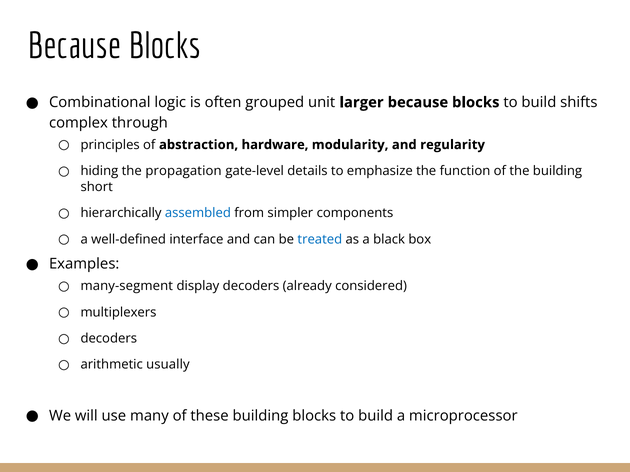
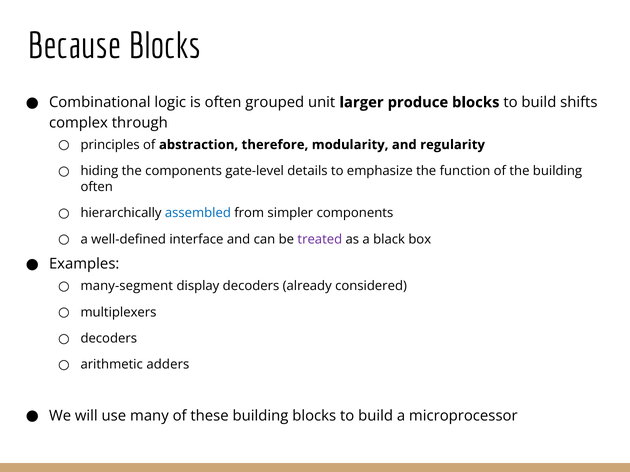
larger because: because -> produce
hardware: hardware -> therefore
the propagation: propagation -> components
short at (97, 187): short -> often
treated colour: blue -> purple
usually: usually -> adders
